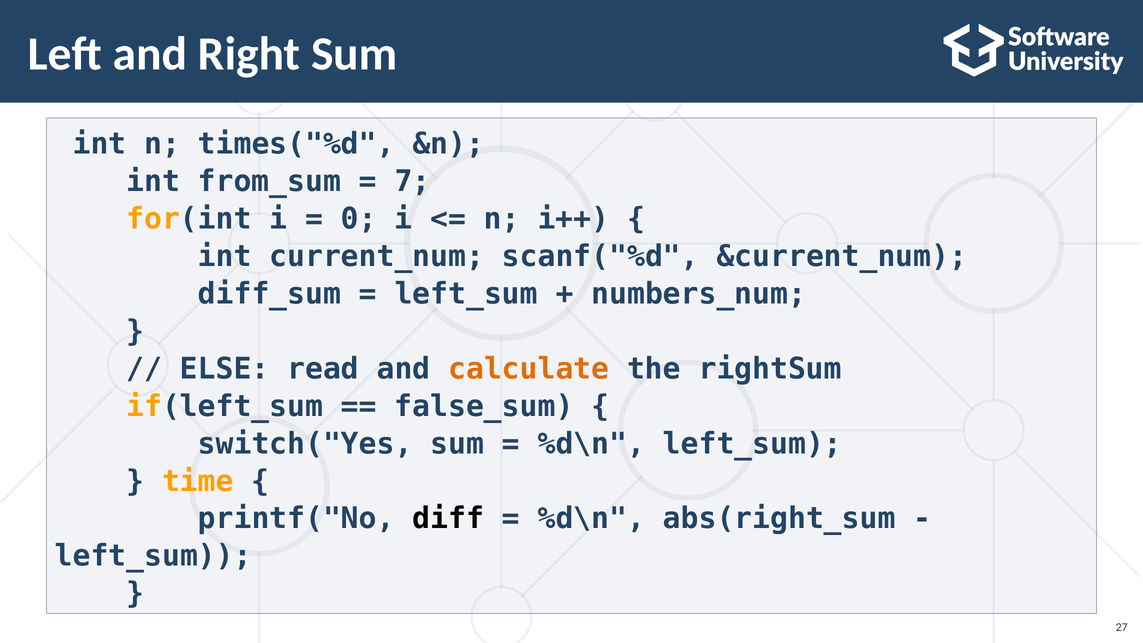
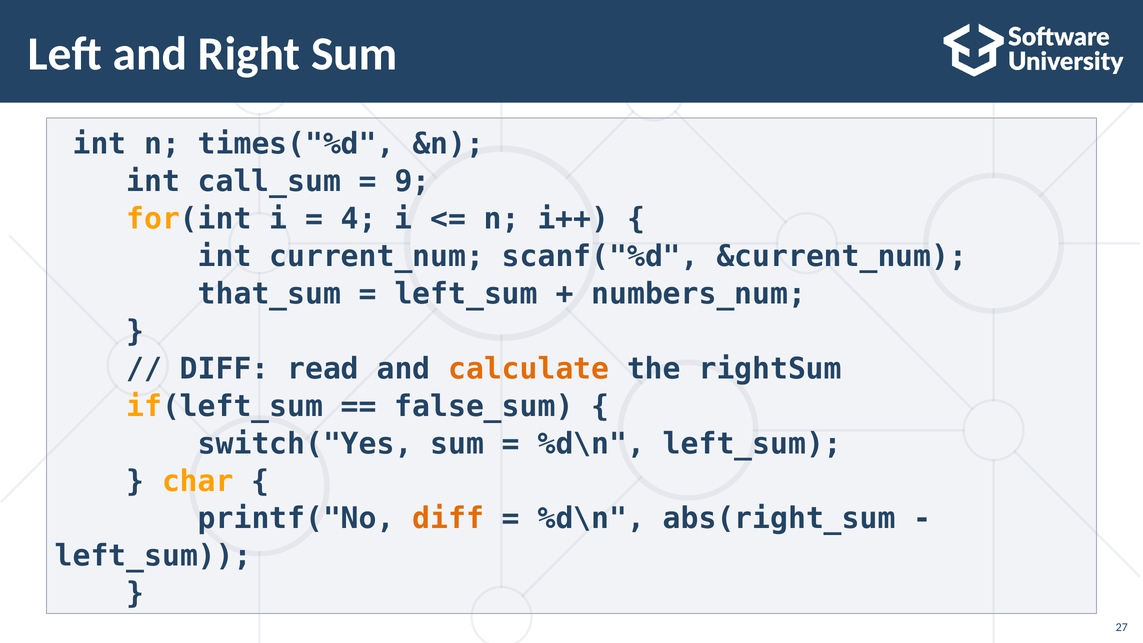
from_sum: from_sum -> call_sum
7: 7 -> 9
0: 0 -> 4
diff_sum: diff_sum -> that_sum
ELSE at (225, 369): ELSE -> DIFF
time: time -> char
diff at (448, 519) colour: black -> orange
